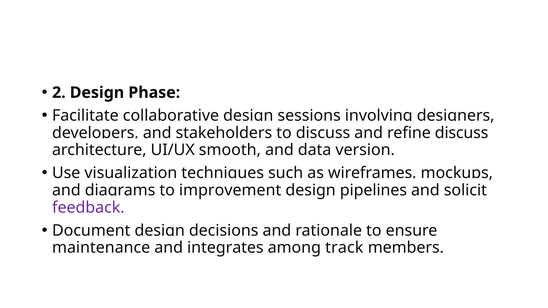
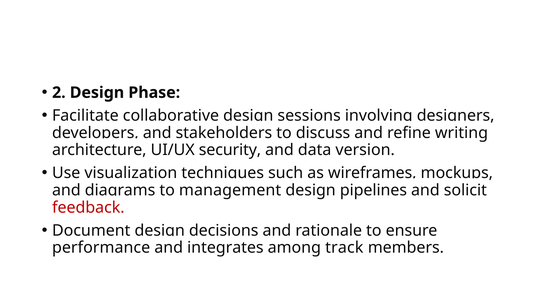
refine discuss: discuss -> writing
smooth: smooth -> security
improvement: improvement -> management
feedback colour: purple -> red
maintenance: maintenance -> performance
